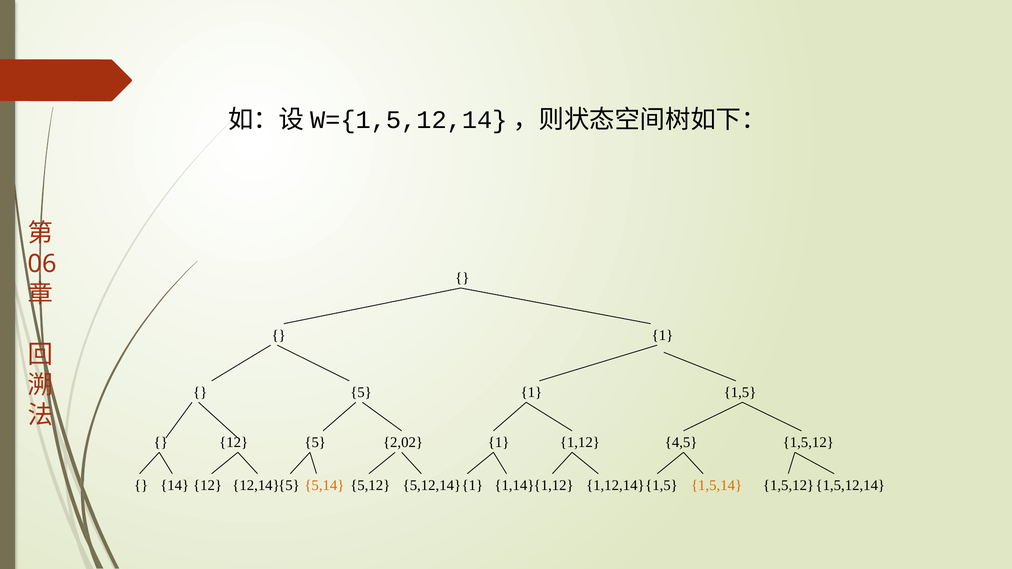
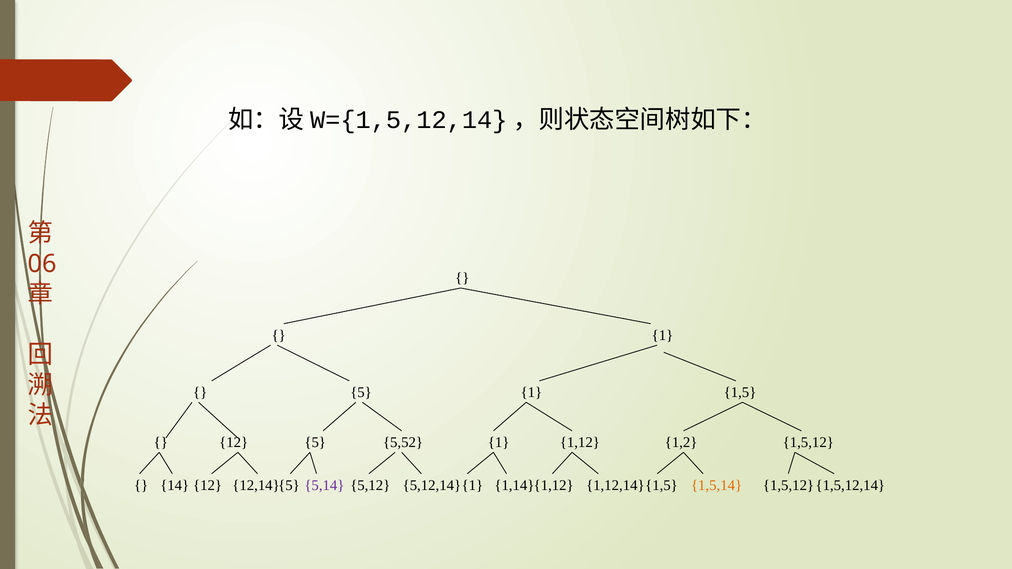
2,02: 2,02 -> 5,52
4,5: 4,5 -> 1,2
5,14 colour: orange -> purple
